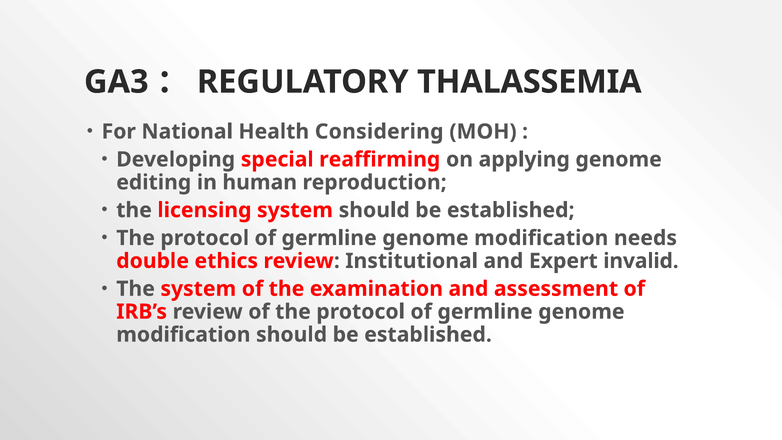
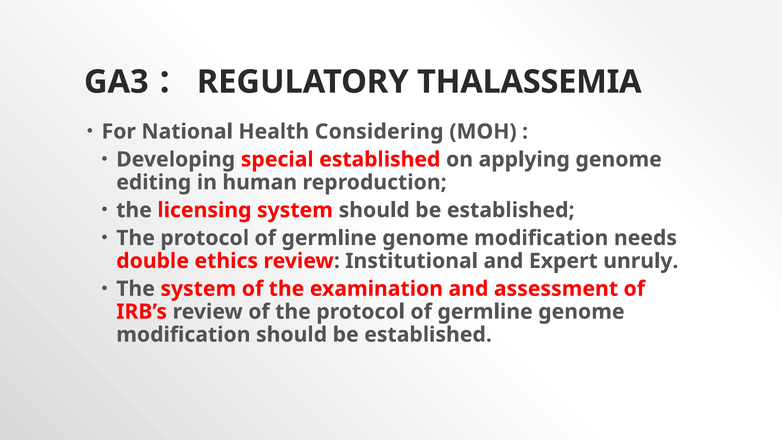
special reaffirming: reaffirming -> established
invalid: invalid -> unruly
